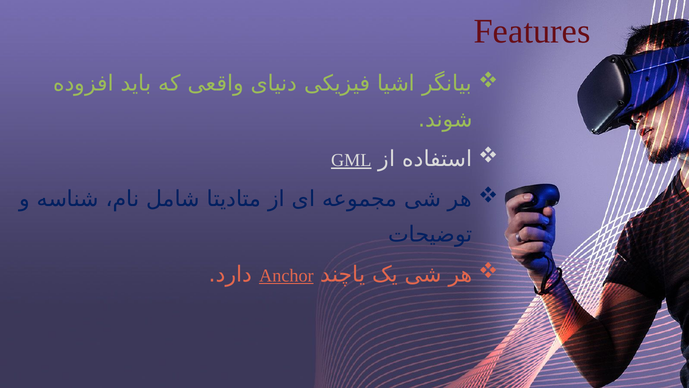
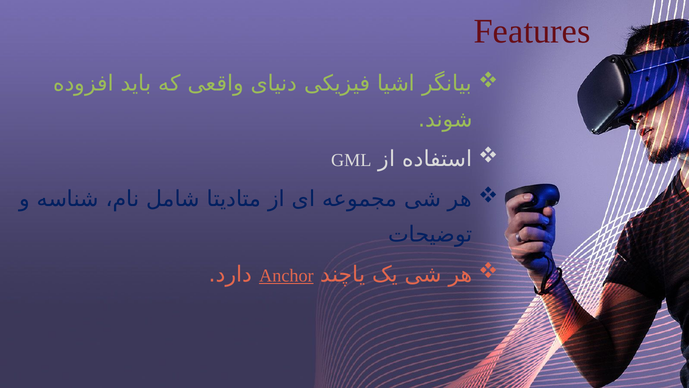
GML underline: present -> none
